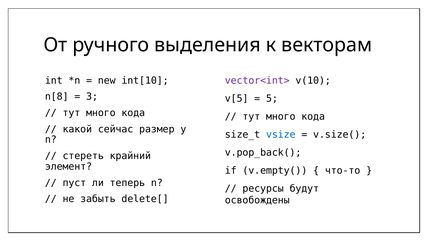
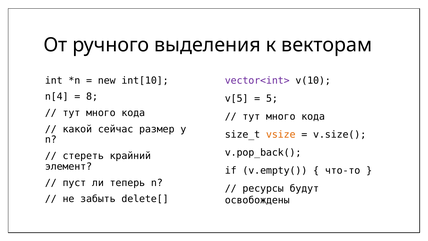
n[8: n[8 -> n[4
3: 3 -> 8
vsize colour: blue -> orange
